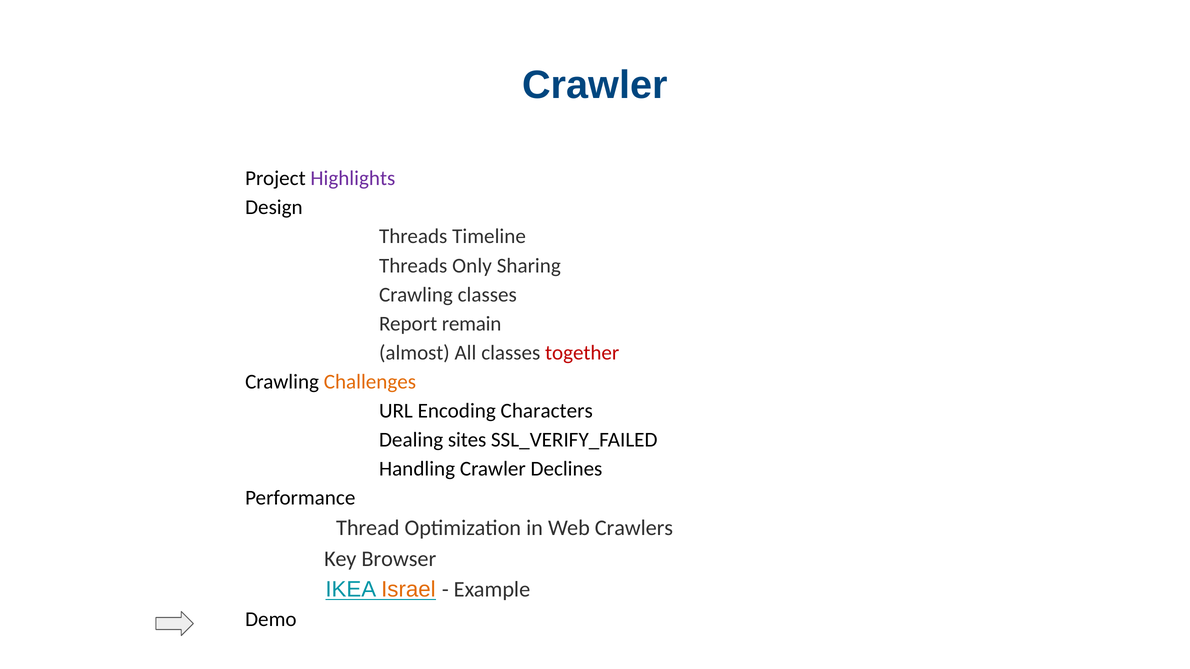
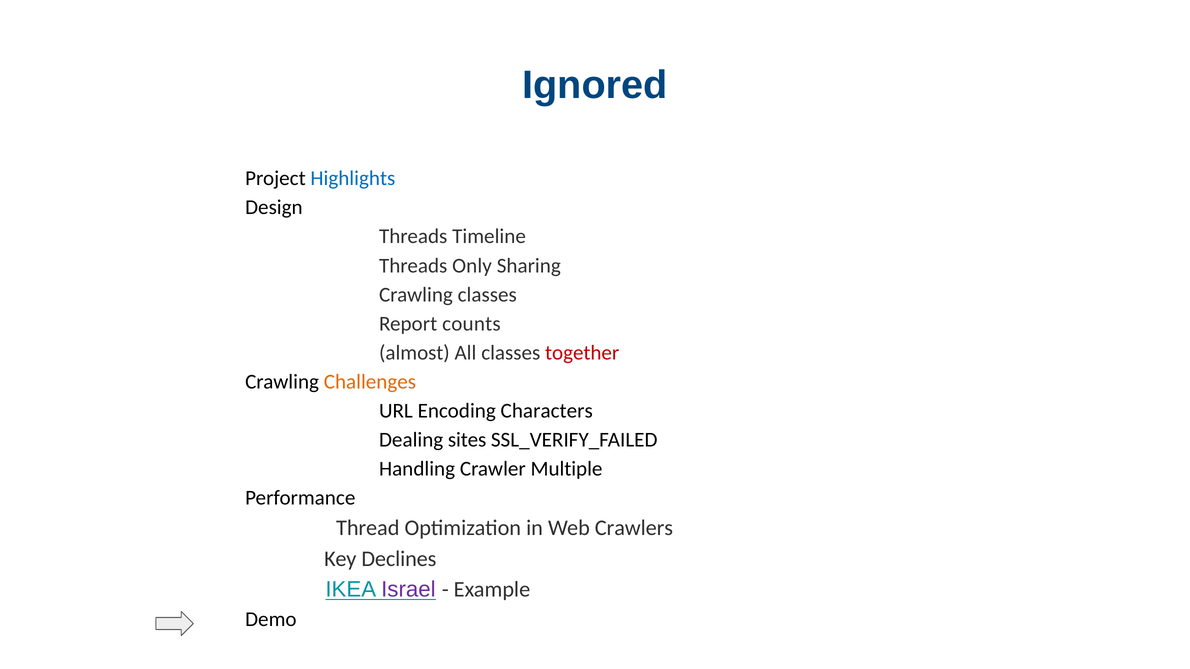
Crawler at (595, 85): Crawler -> Ignored
Highlights colour: purple -> blue
remain: remain -> counts
Declines: Declines -> Multiple
Browser: Browser -> Declines
Israel colour: orange -> purple
